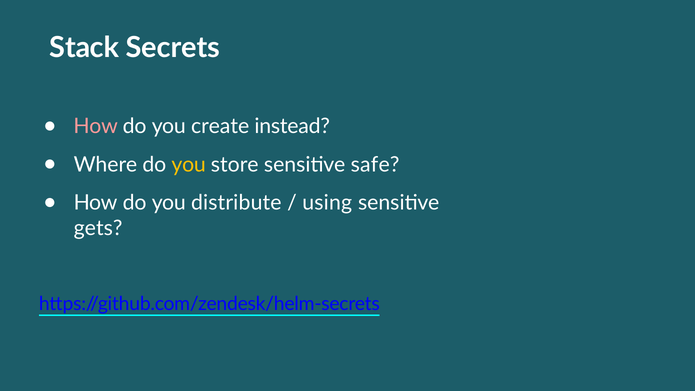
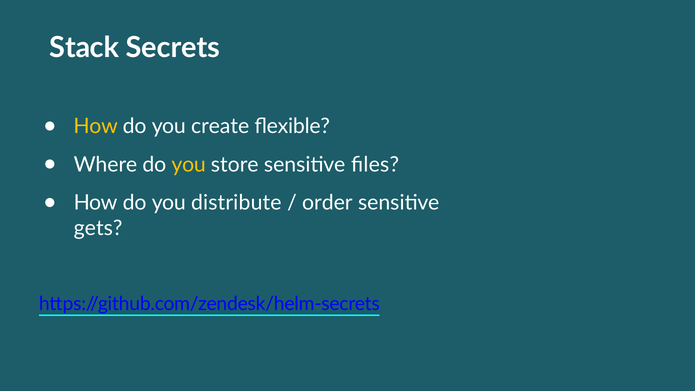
How at (96, 126) colour: pink -> yellow
instead: instead -> ﬂexible
safe: safe -> ﬁles
using: using -> order
